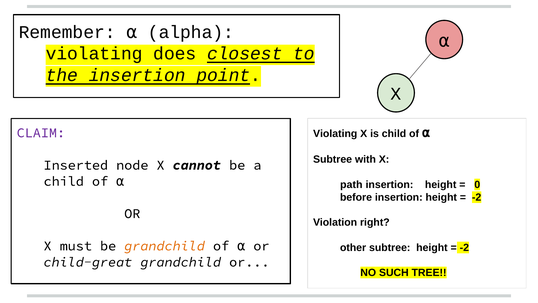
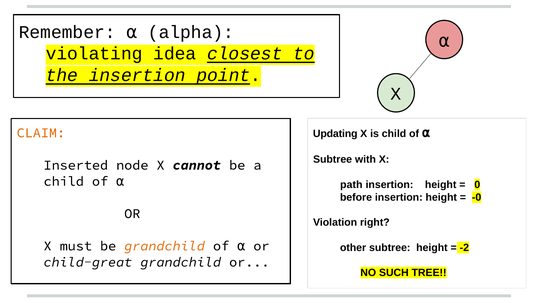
does: does -> idea
Violating at (335, 134): Violating -> Updating
CLAIM colour: purple -> orange
-2 at (477, 197): -2 -> -0
